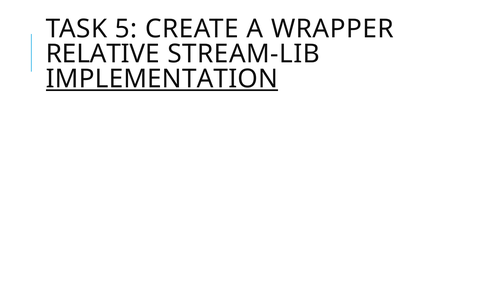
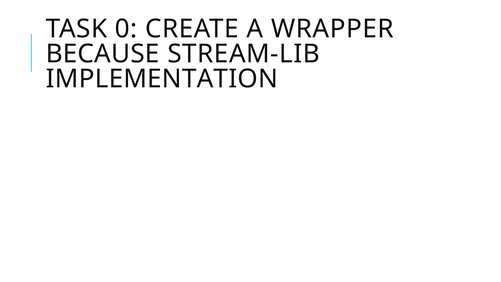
5: 5 -> 0
RELATIVE: RELATIVE -> BECAUSE
IMPLEMENTATION underline: present -> none
